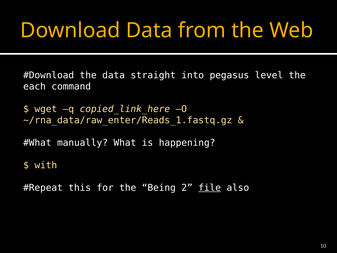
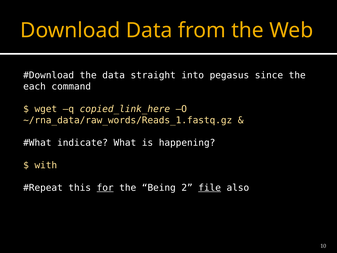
level: level -> since
~/rna_data/raw_enter/Reads_1.fastq.gz: ~/rna_data/raw_enter/Reads_1.fastq.gz -> ~/rna_data/raw_words/Reads_1.fastq.gz
manually: manually -> indicate
for underline: none -> present
